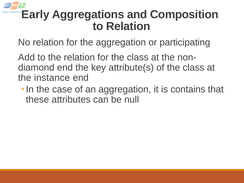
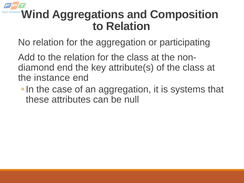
Early: Early -> Wind
contains: contains -> systems
